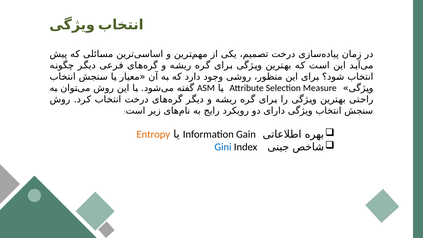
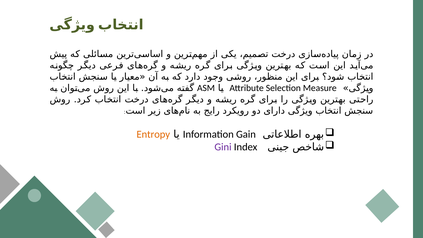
Gini colour: blue -> purple
